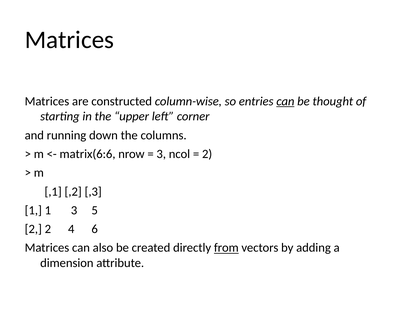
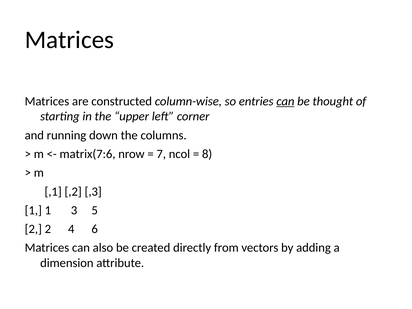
matrix(6:6: matrix(6:6 -> matrix(7:6
3 at (161, 154): 3 -> 7
2 at (207, 154): 2 -> 8
from underline: present -> none
